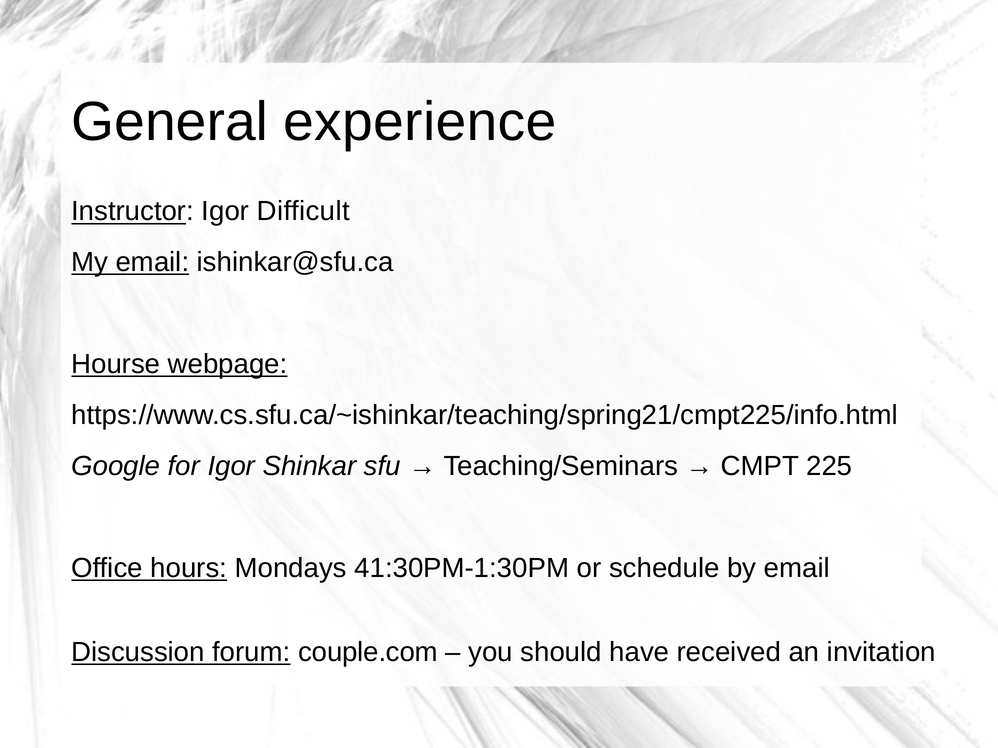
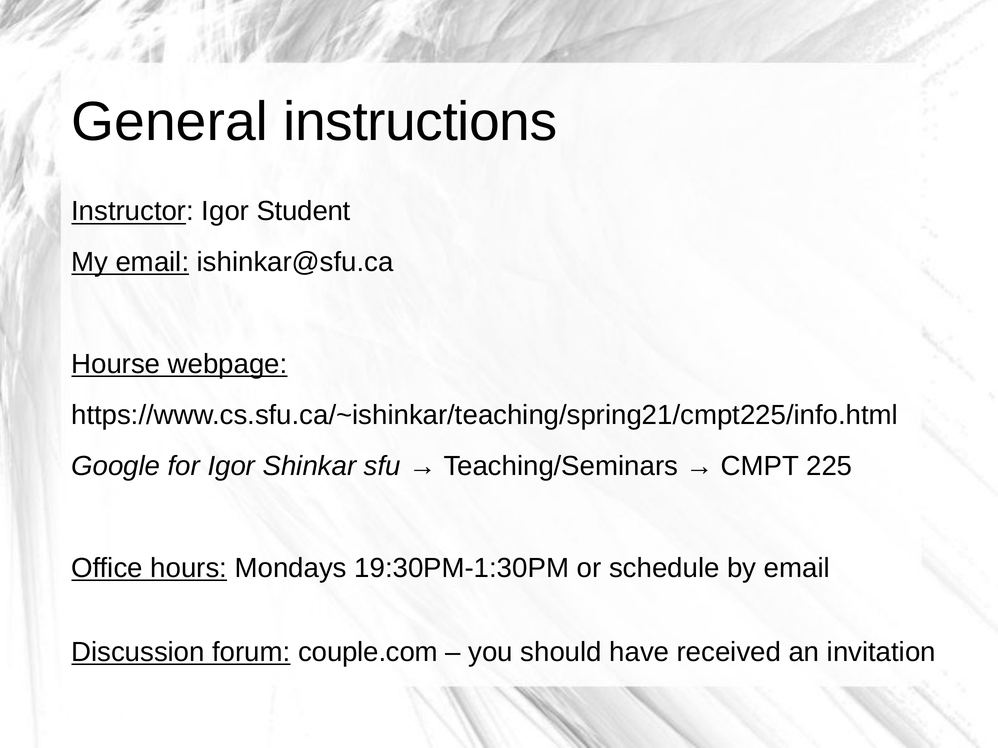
experience: experience -> instructions
Difficult: Difficult -> Student
41:30PM-1:30PM: 41:30PM-1:30PM -> 19:30PM-1:30PM
